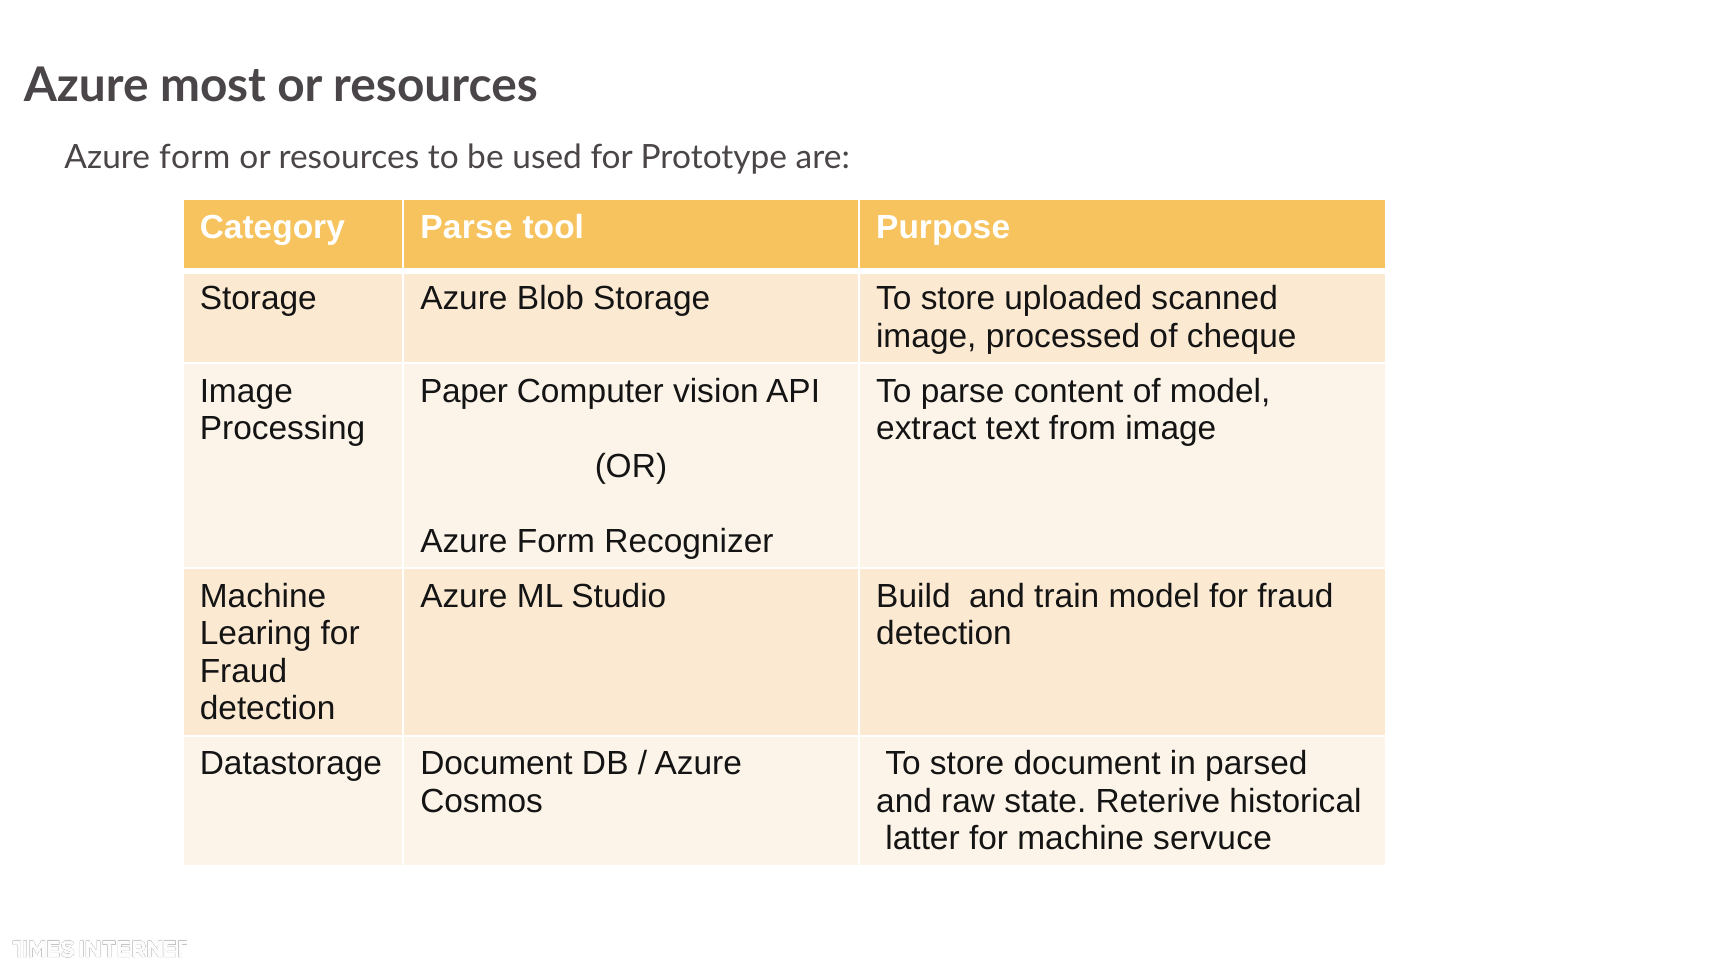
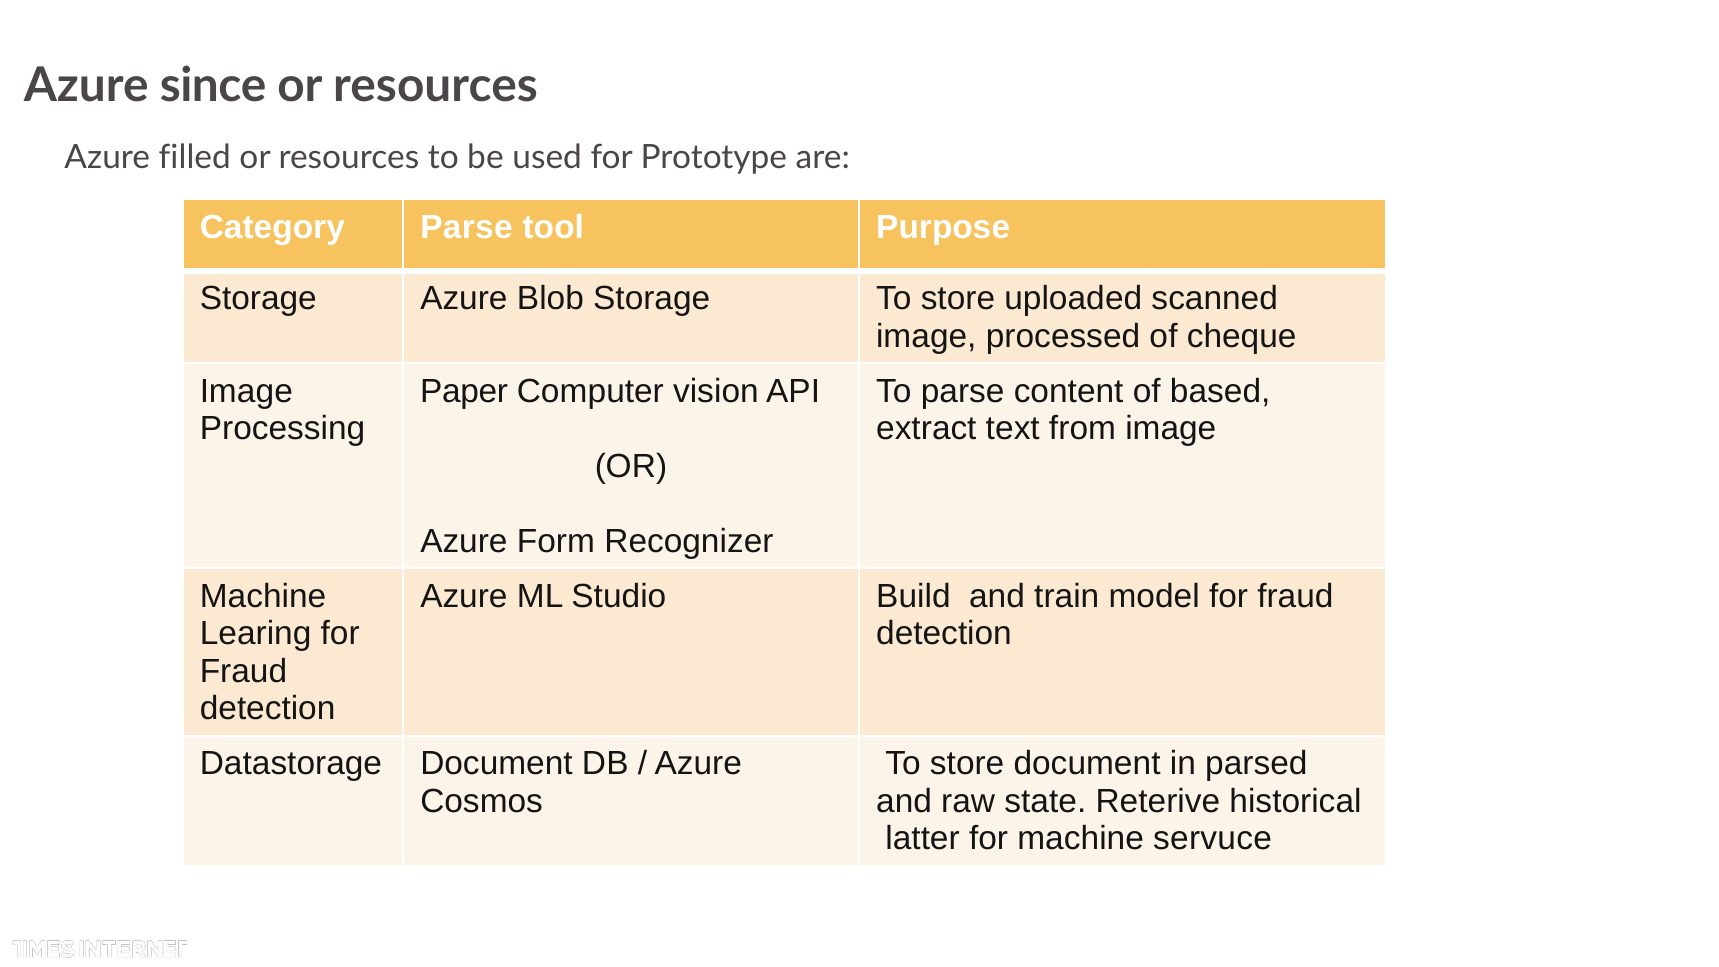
most: most -> since
form at (195, 158): form -> filled
of model: model -> based
